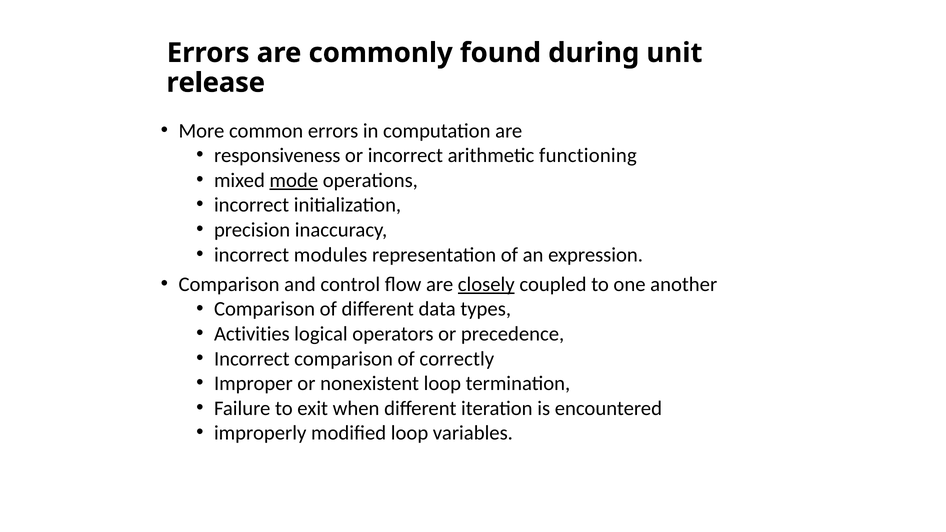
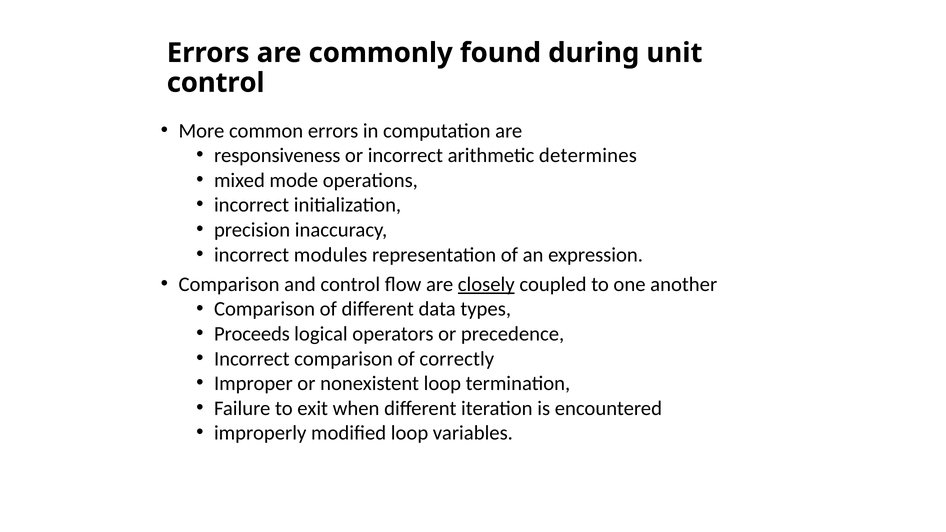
release at (216, 83): release -> control
functioning: functioning -> determines
mode underline: present -> none
Activities: Activities -> Proceeds
